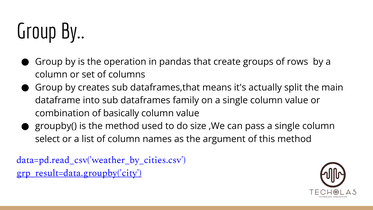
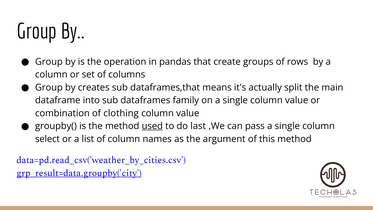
basically: basically -> clothing
used underline: none -> present
size: size -> last
